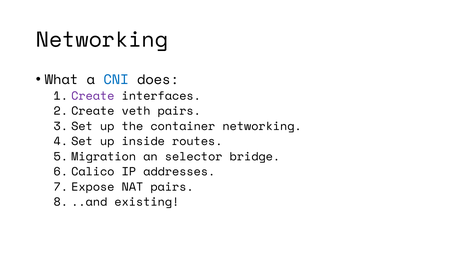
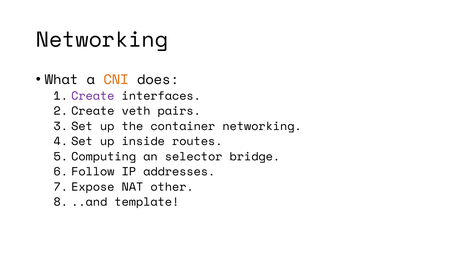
CNI colour: blue -> orange
Migration: Migration -> Computing
Calico: Calico -> Follow
NAT pairs: pairs -> other
existing: existing -> template
